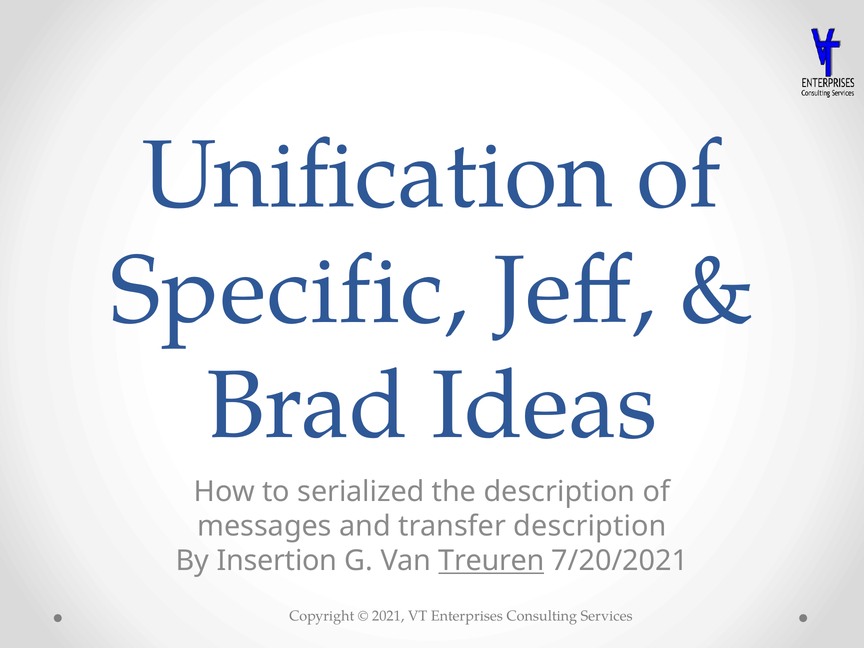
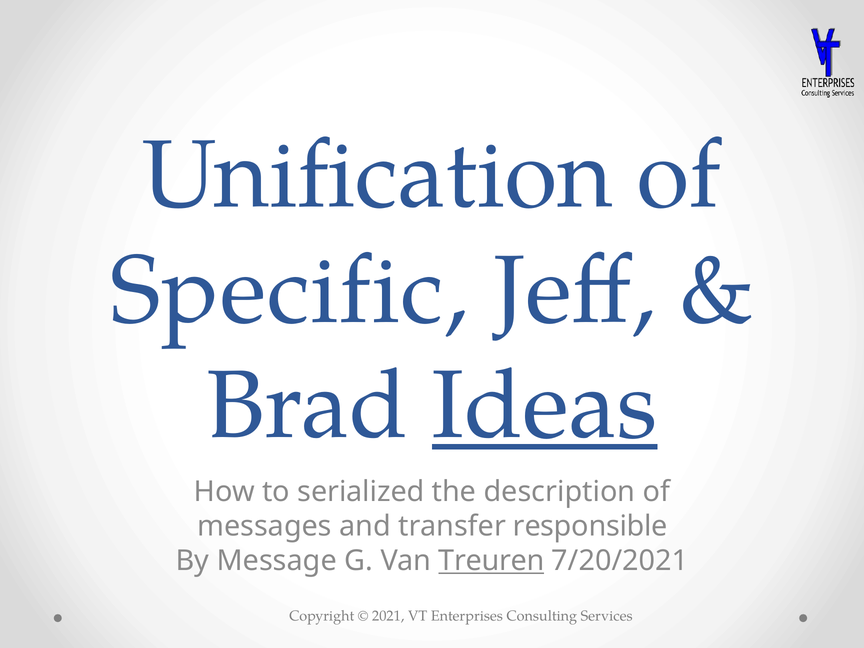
Ideas underline: none -> present
transfer description: description -> responsible
Insertion: Insertion -> Message
